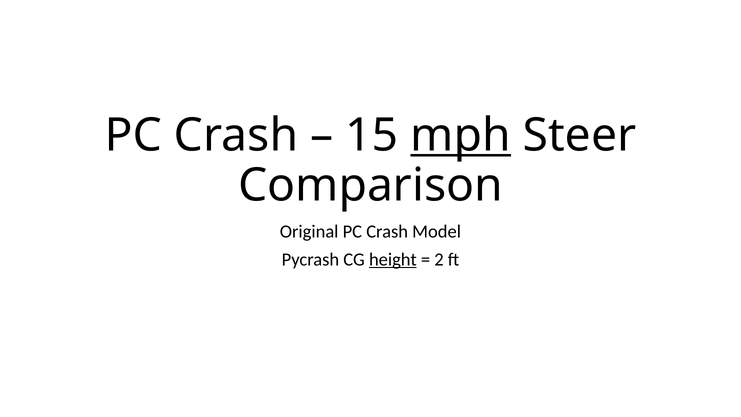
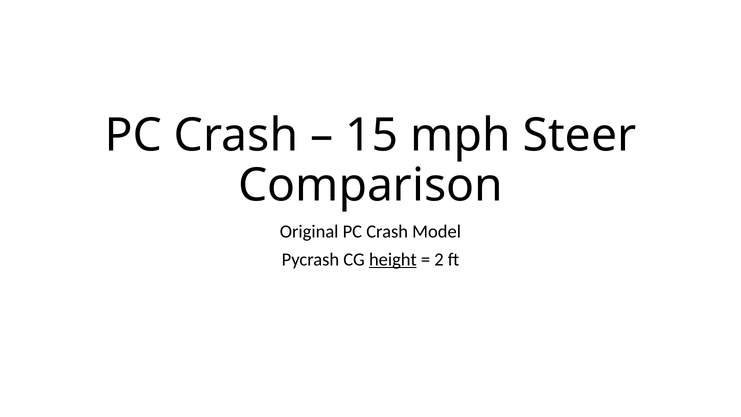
mph underline: present -> none
